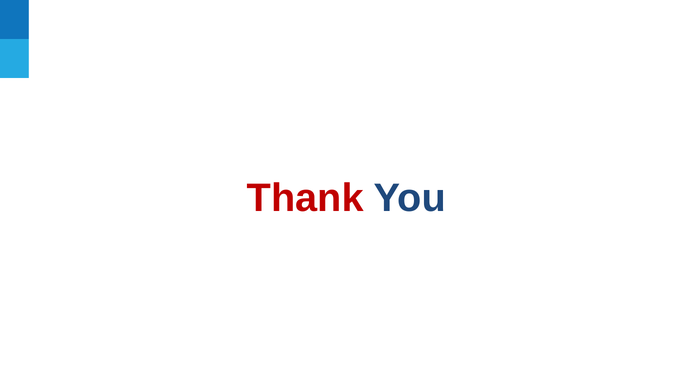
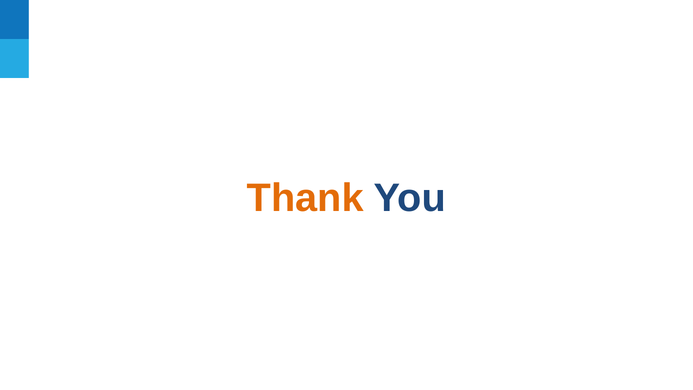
Thank colour: red -> orange
